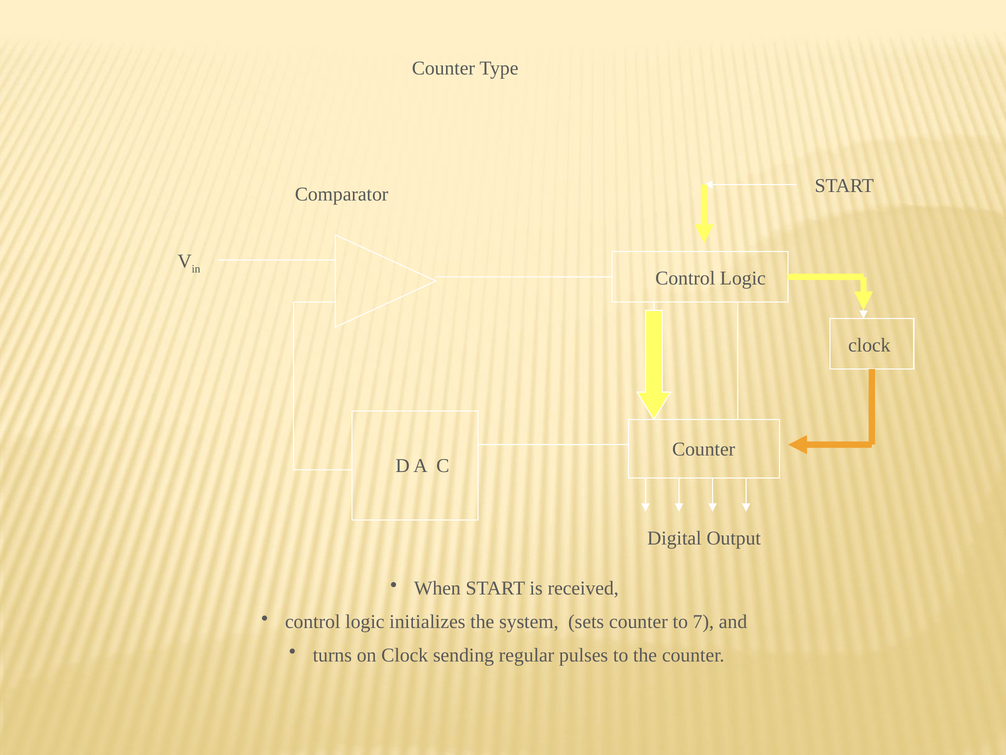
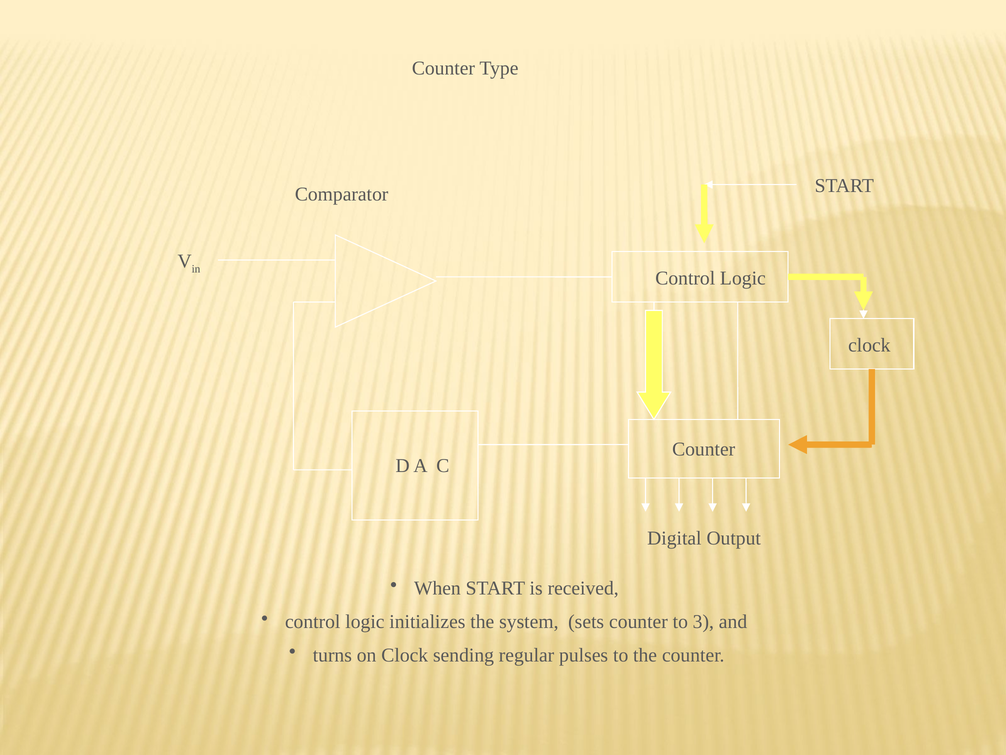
7: 7 -> 3
